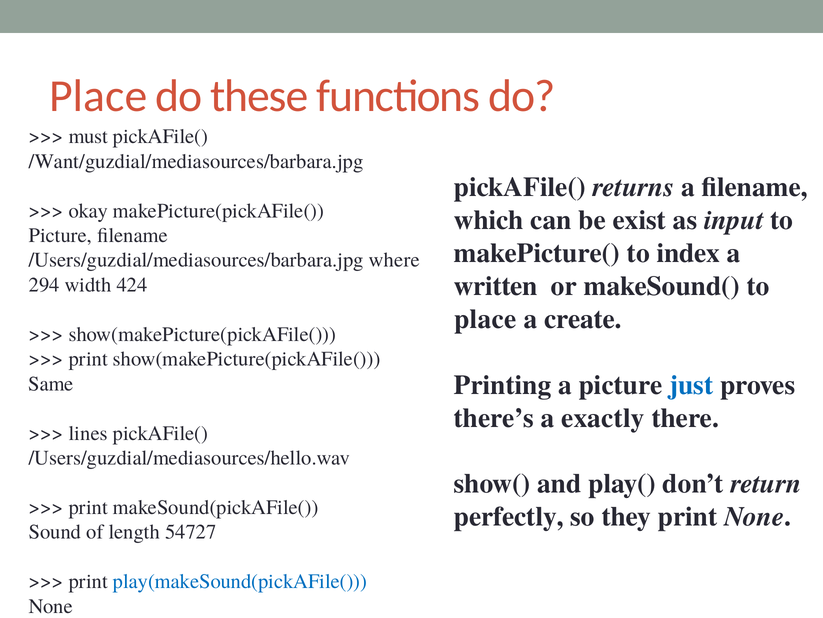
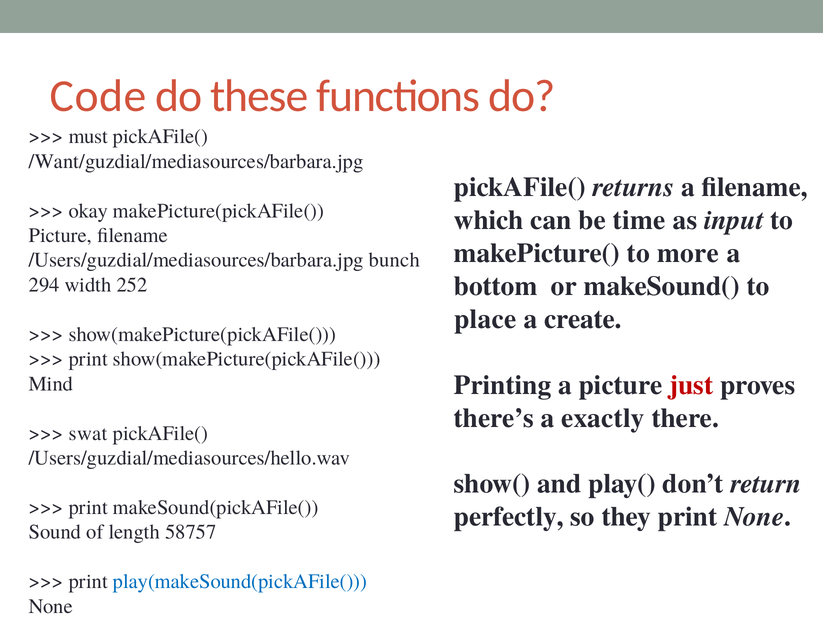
Place at (98, 96): Place -> Code
exist: exist -> time
index: index -> more
where: where -> bunch
424: 424 -> 252
written: written -> bottom
Same: Same -> Mind
just colour: blue -> red
lines: lines -> swat
54727: 54727 -> 58757
